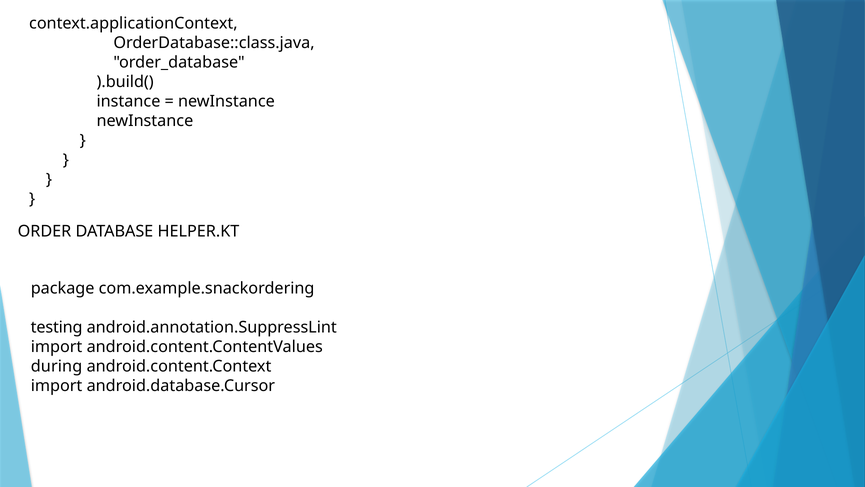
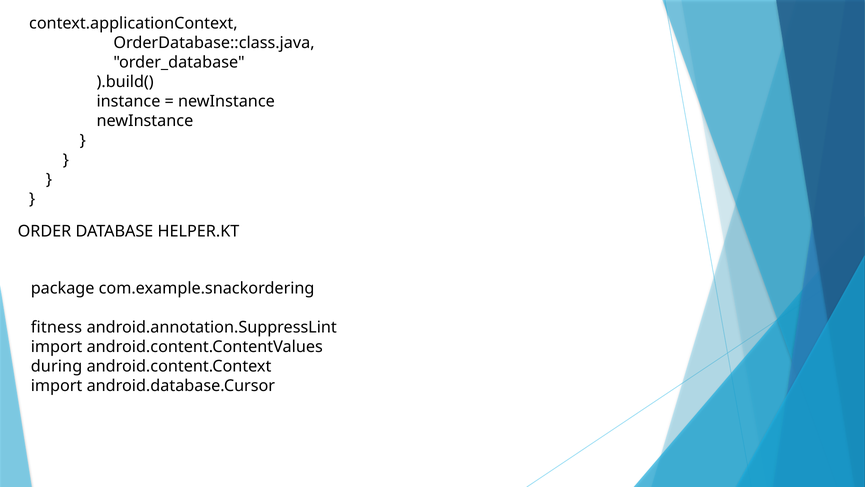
testing: testing -> fitness
